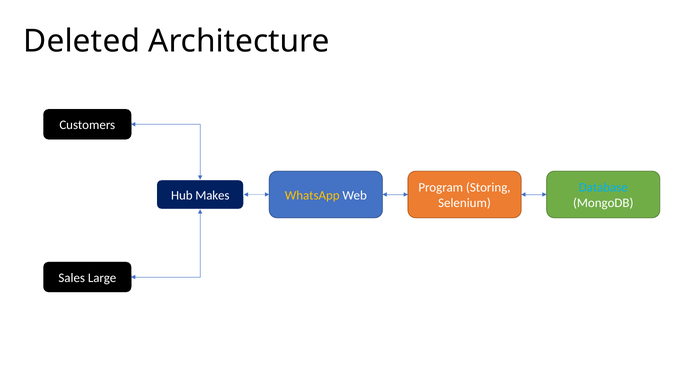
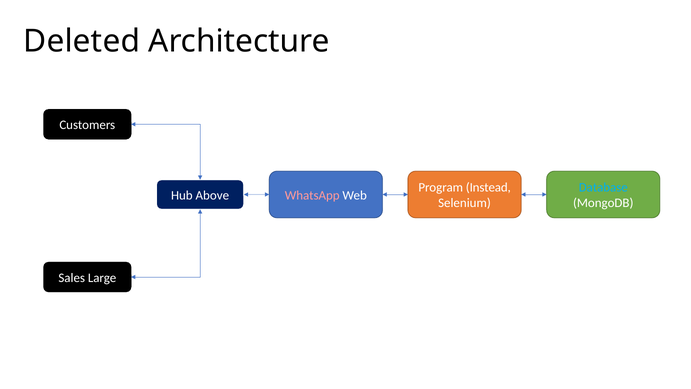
Storing: Storing -> Instead
Makes: Makes -> Above
WhatsApp colour: yellow -> pink
